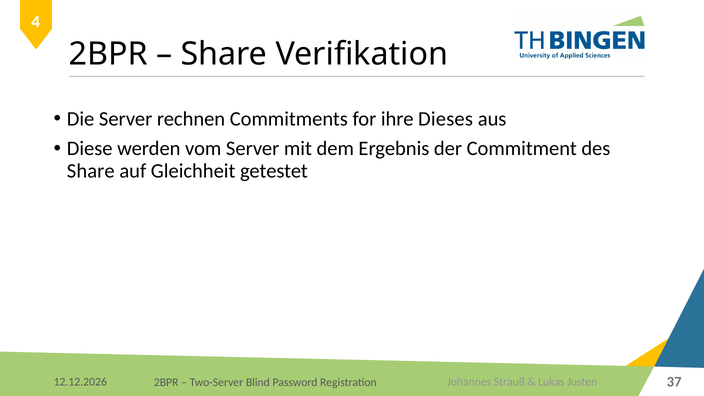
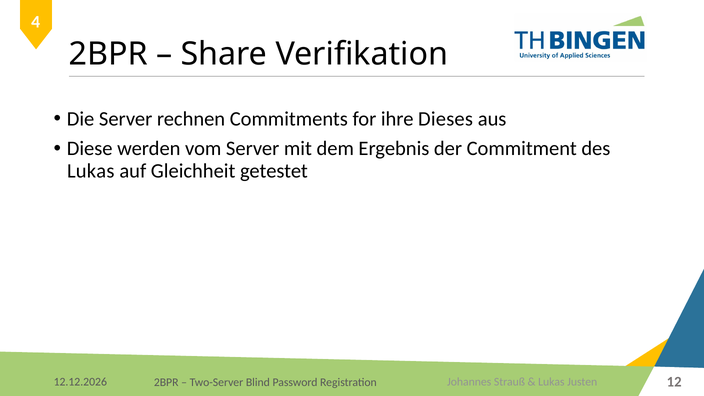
Share at (91, 171): Share -> Lukas
37: 37 -> 12
